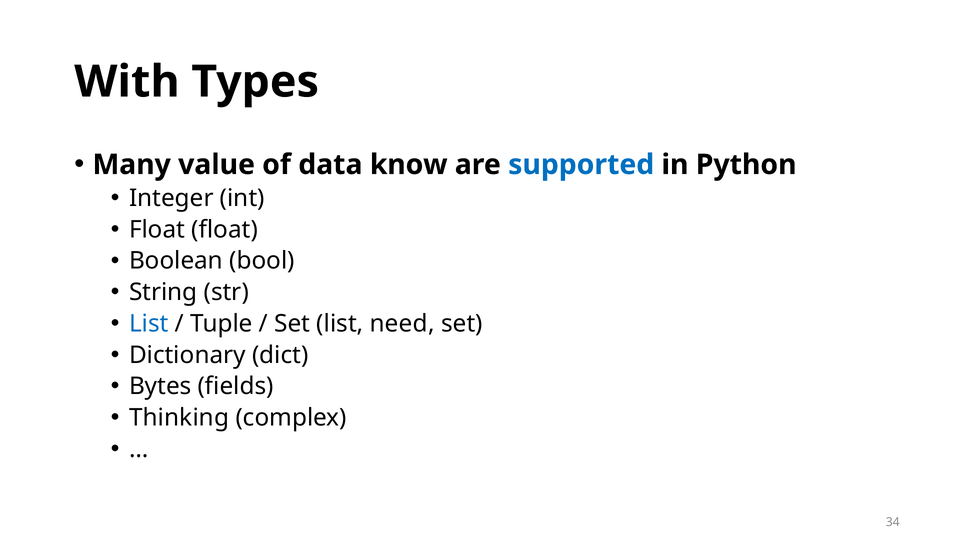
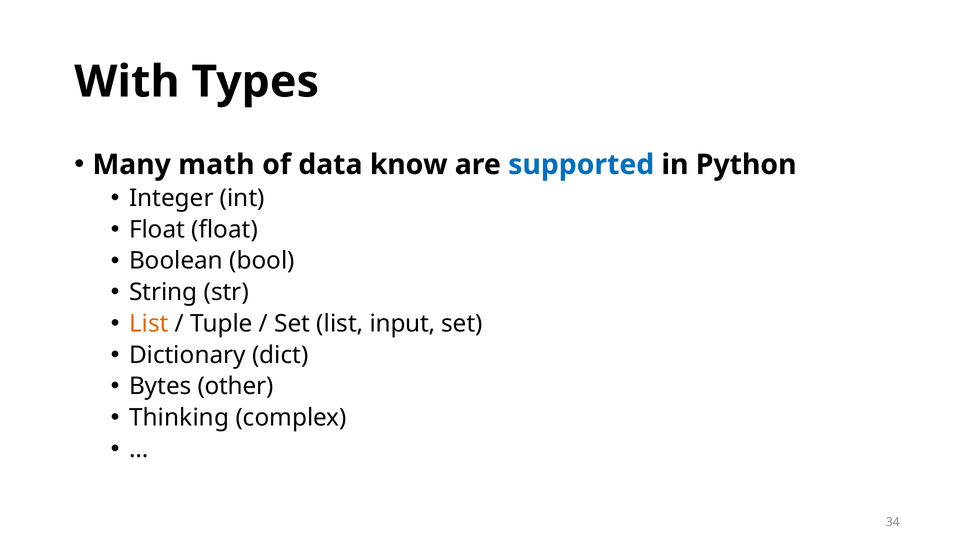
value: value -> math
List at (149, 324) colour: blue -> orange
need: need -> input
fields: fields -> other
